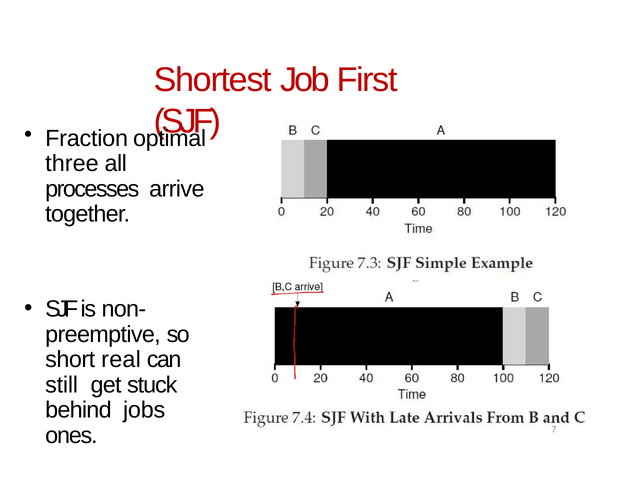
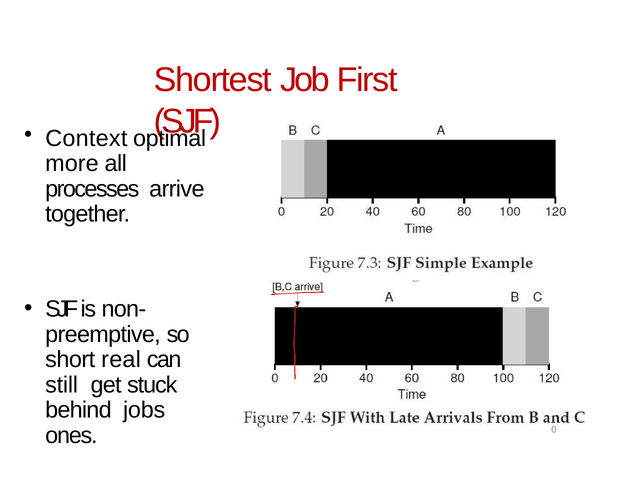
Fraction: Fraction -> Context
three: three -> more
7: 7 -> 0
